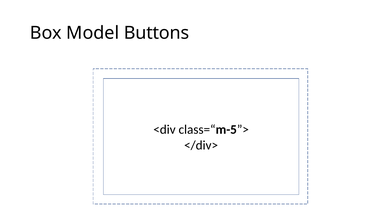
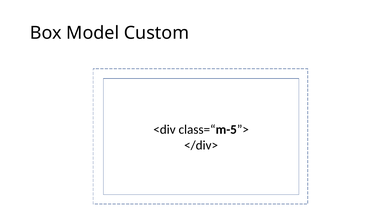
Buttons: Buttons -> Custom
